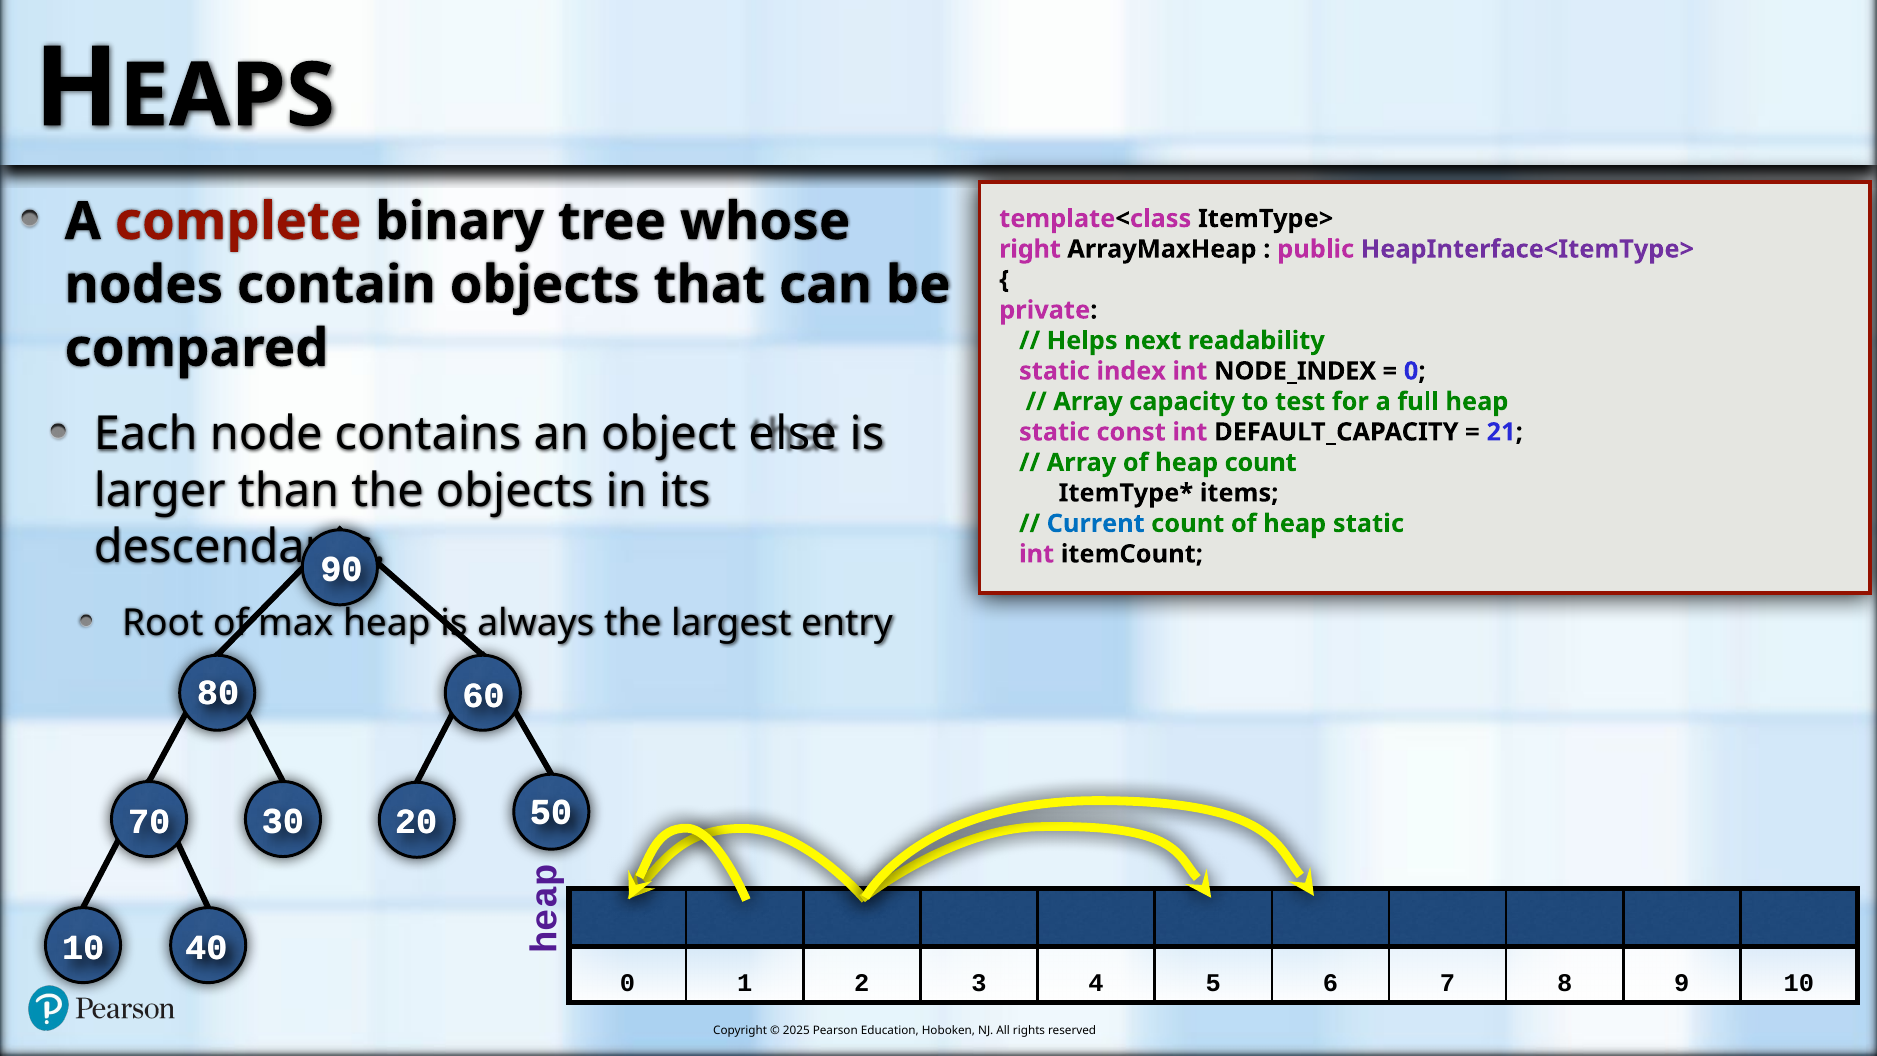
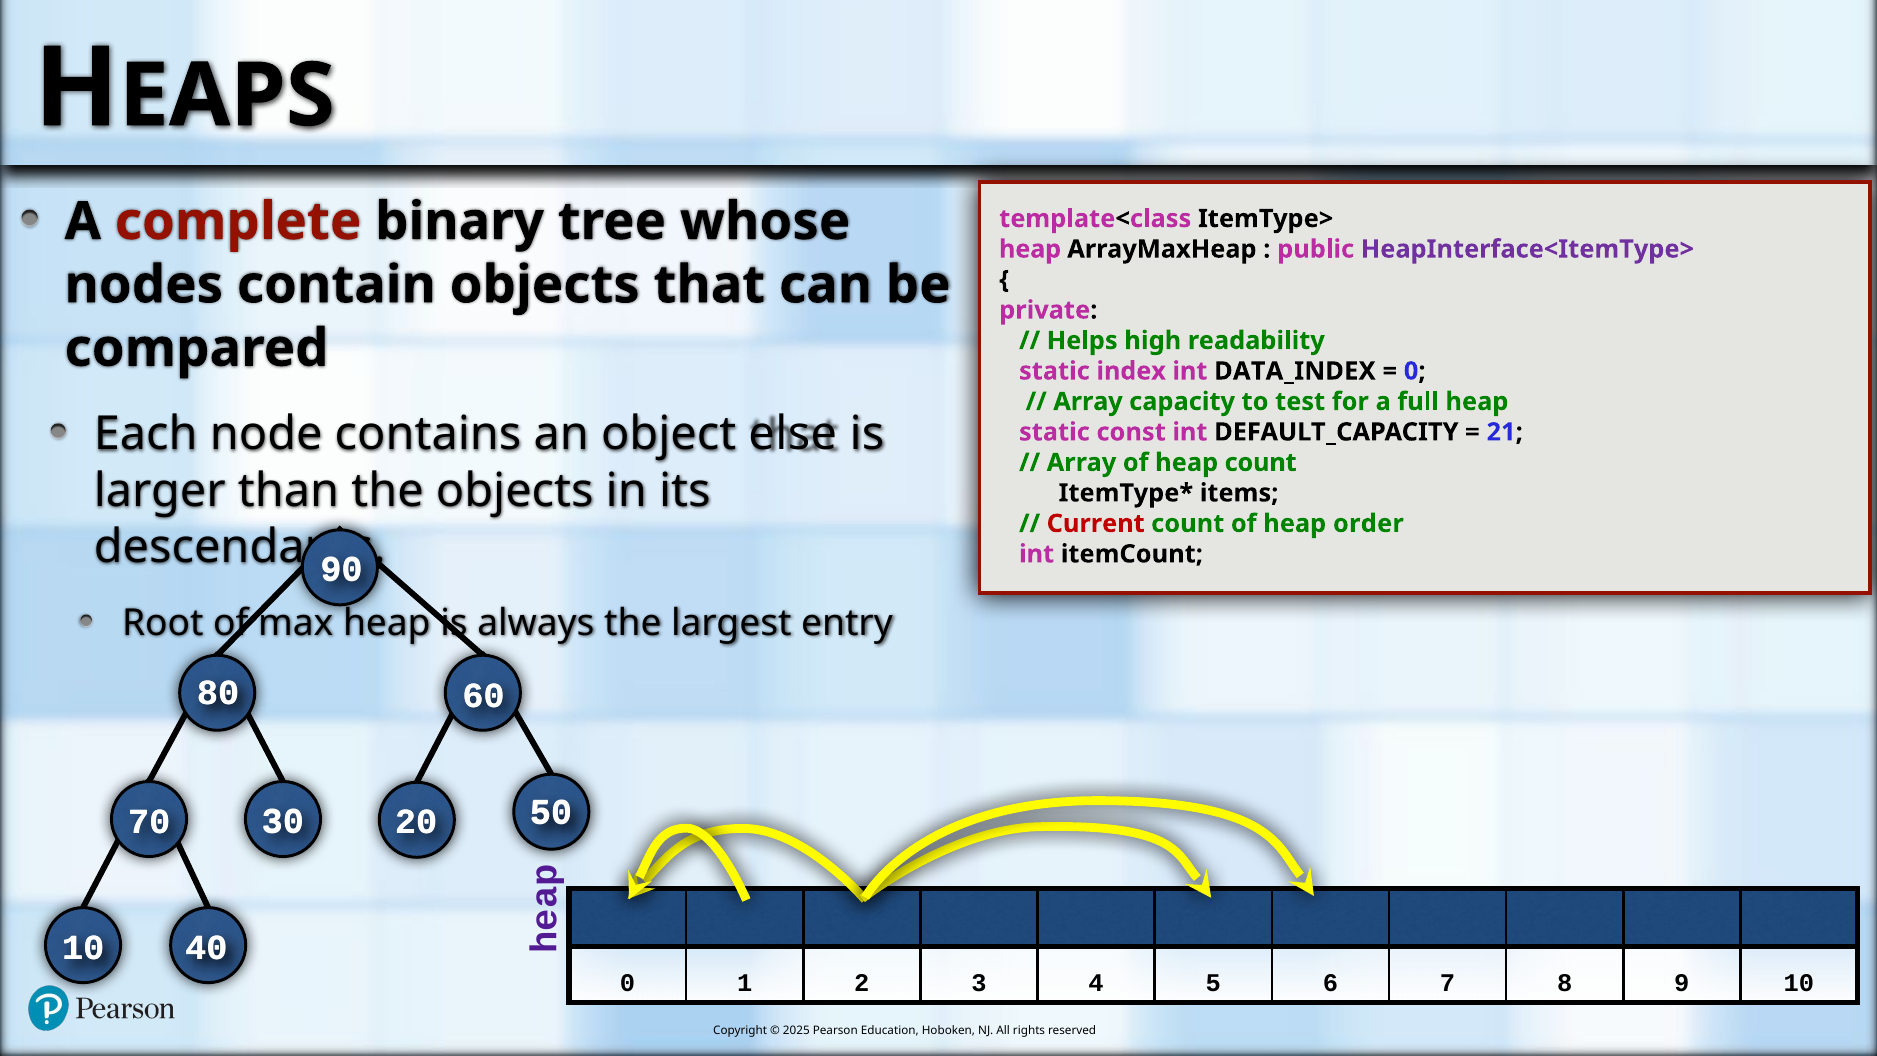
right at (1030, 249): right -> heap
next: next -> high
NODE_INDEX: NODE_INDEX -> DATA_INDEX
Current colour: blue -> red
of heap static: static -> order
